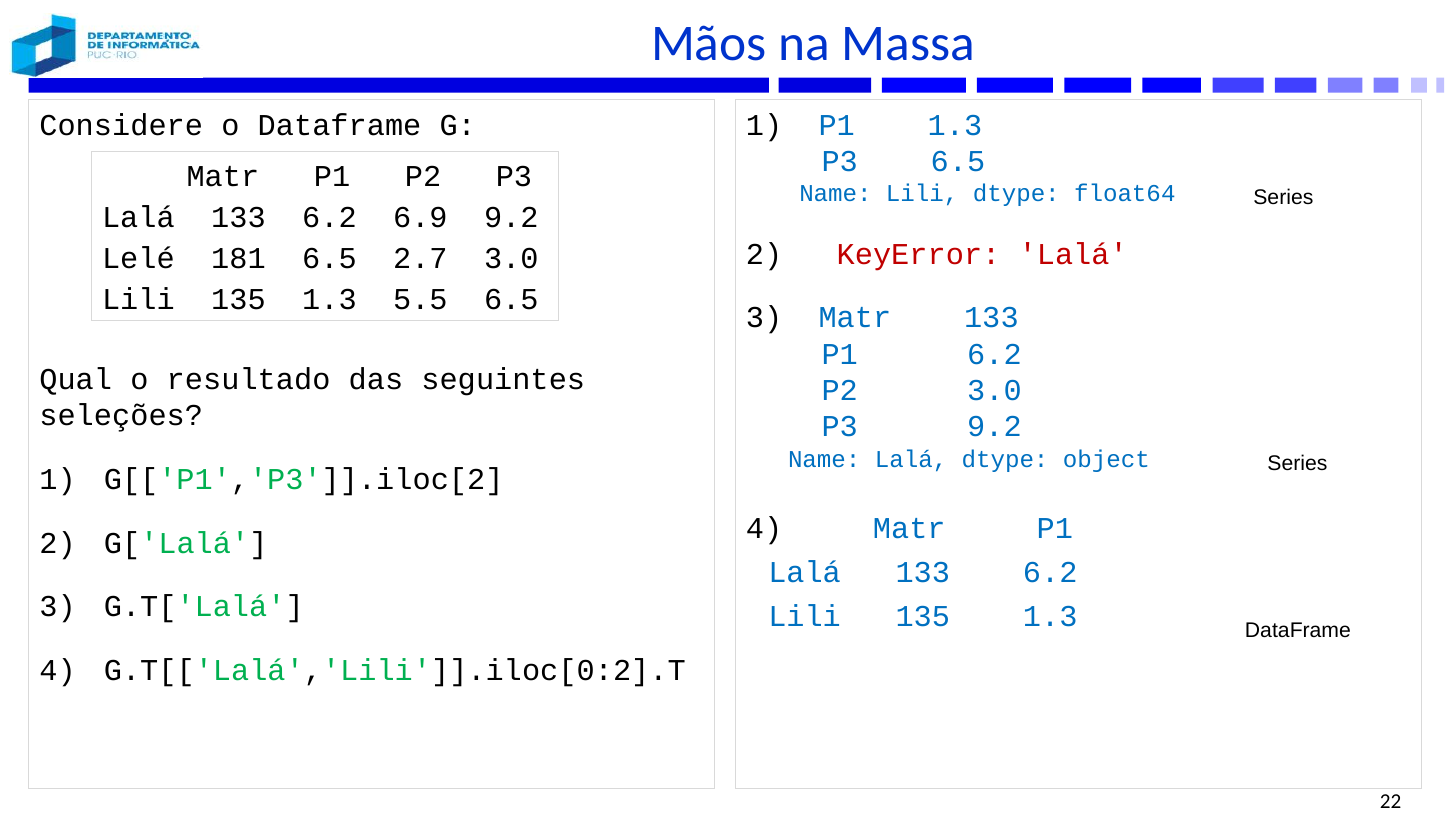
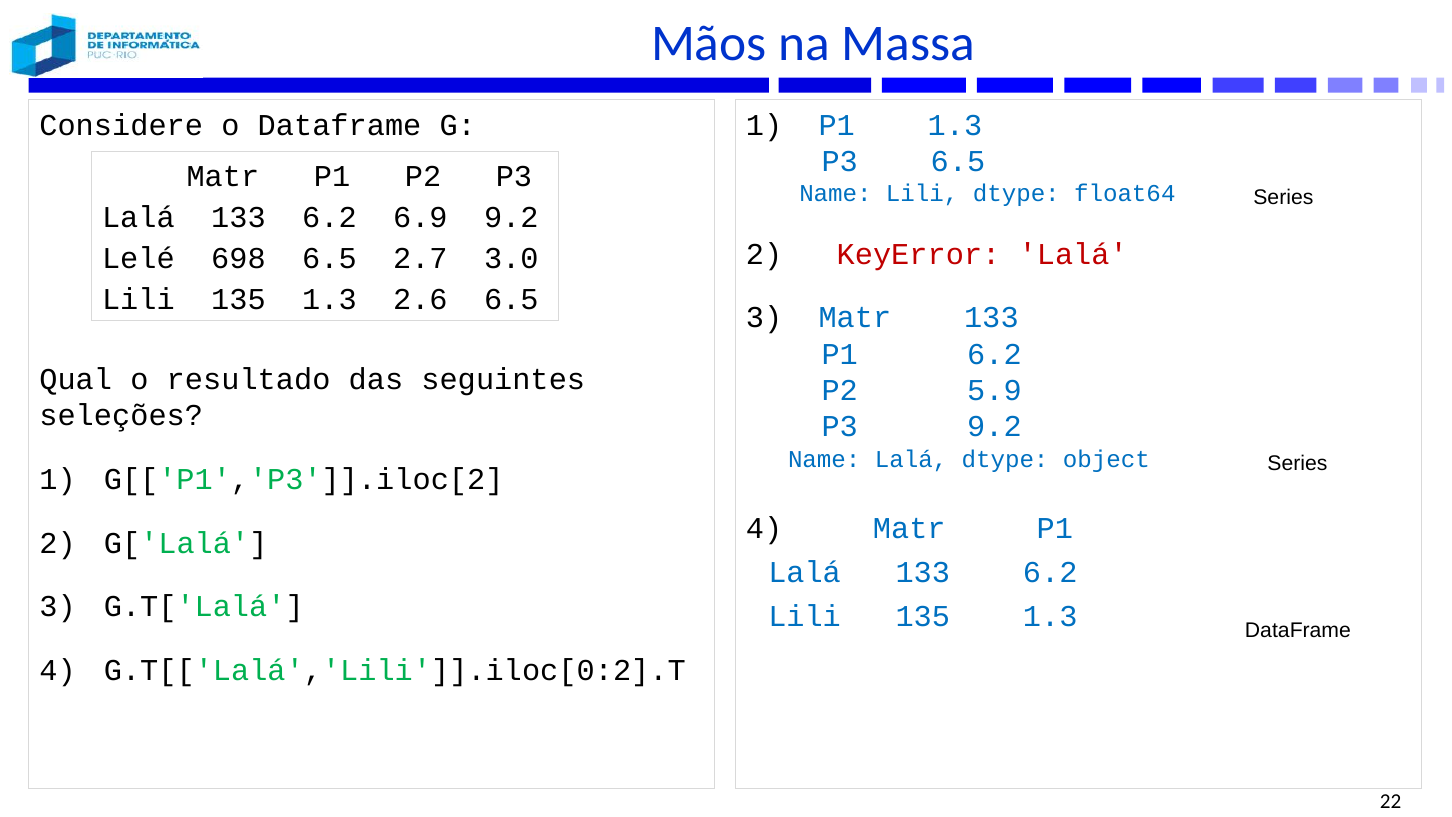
181: 181 -> 698
5.5: 5.5 -> 2.6
P2 3.0: 3.0 -> 5.9
